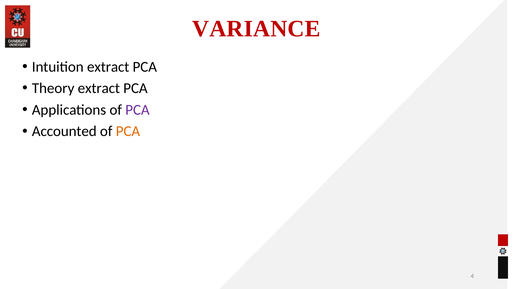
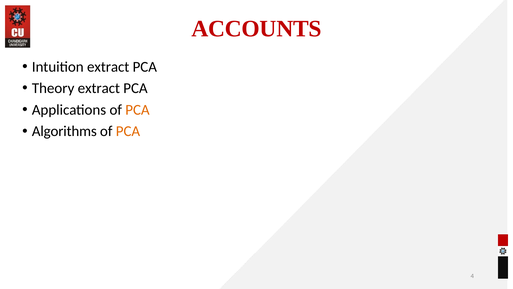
VARIANCE: VARIANCE -> ACCOUNTS
PCA at (137, 110) colour: purple -> orange
Accounted: Accounted -> Algorithms
